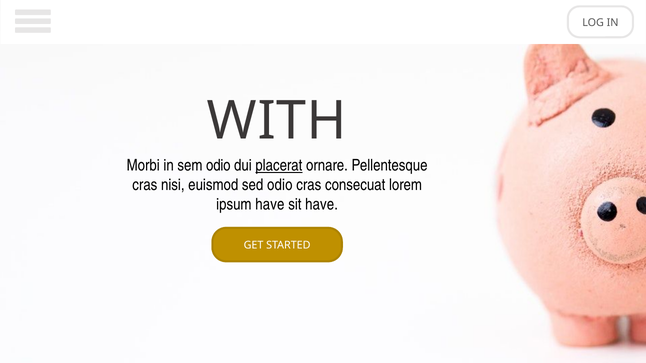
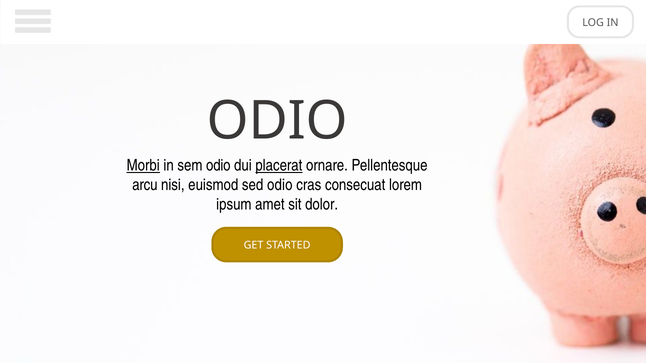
WITH at (277, 121): WITH -> ODIO
Morbi underline: none -> present
cras at (145, 185): cras -> arcu
ipsum have: have -> amet
sit have: have -> dolor
